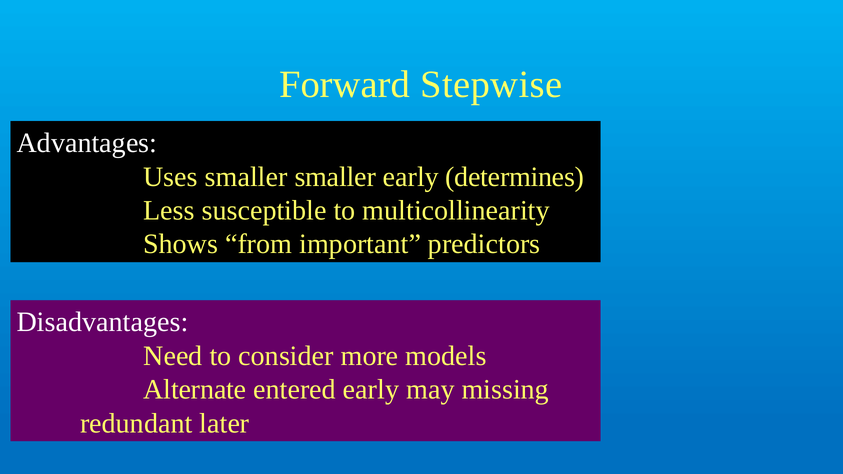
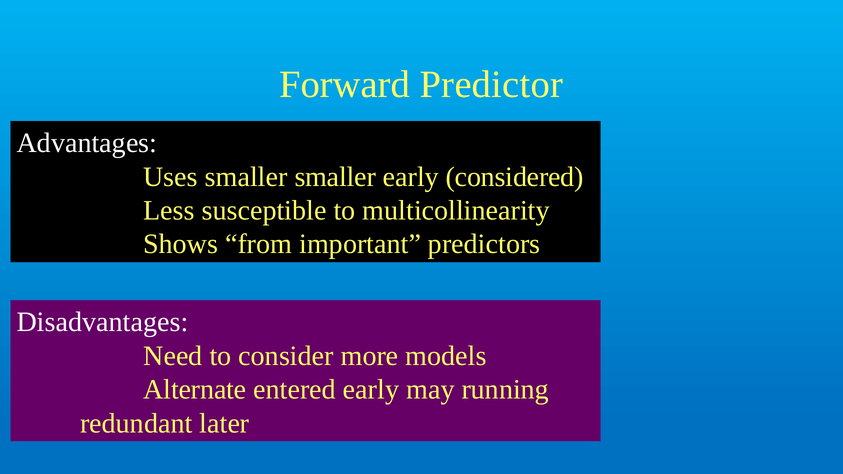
Stepwise: Stepwise -> Predictor
determines: determines -> considered
missing: missing -> running
